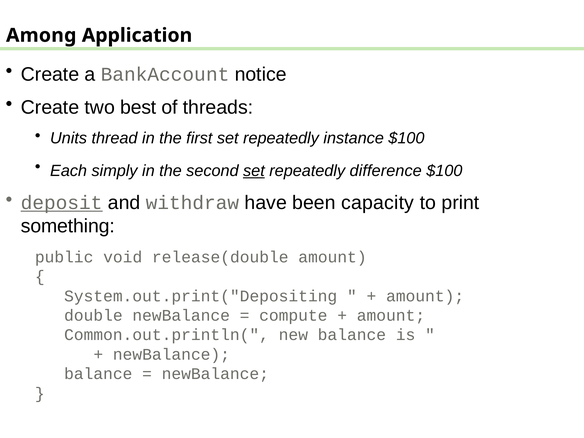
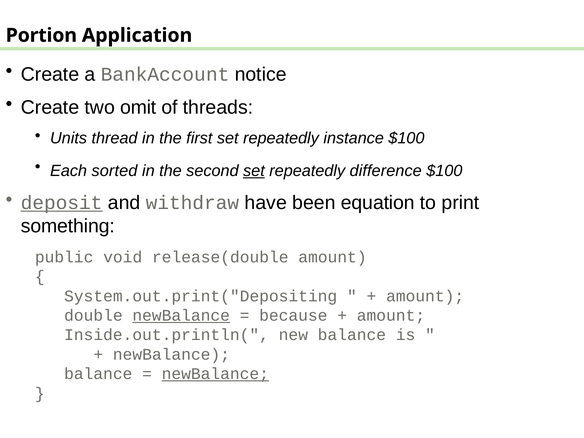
Among: Among -> Portion
best: best -> omit
simply: simply -> sorted
capacity: capacity -> equation
newBalance at (181, 315) underline: none -> present
compute: compute -> because
Common.out.println(: Common.out.println( -> Inside.out.println(
newBalance at (215, 374) underline: none -> present
